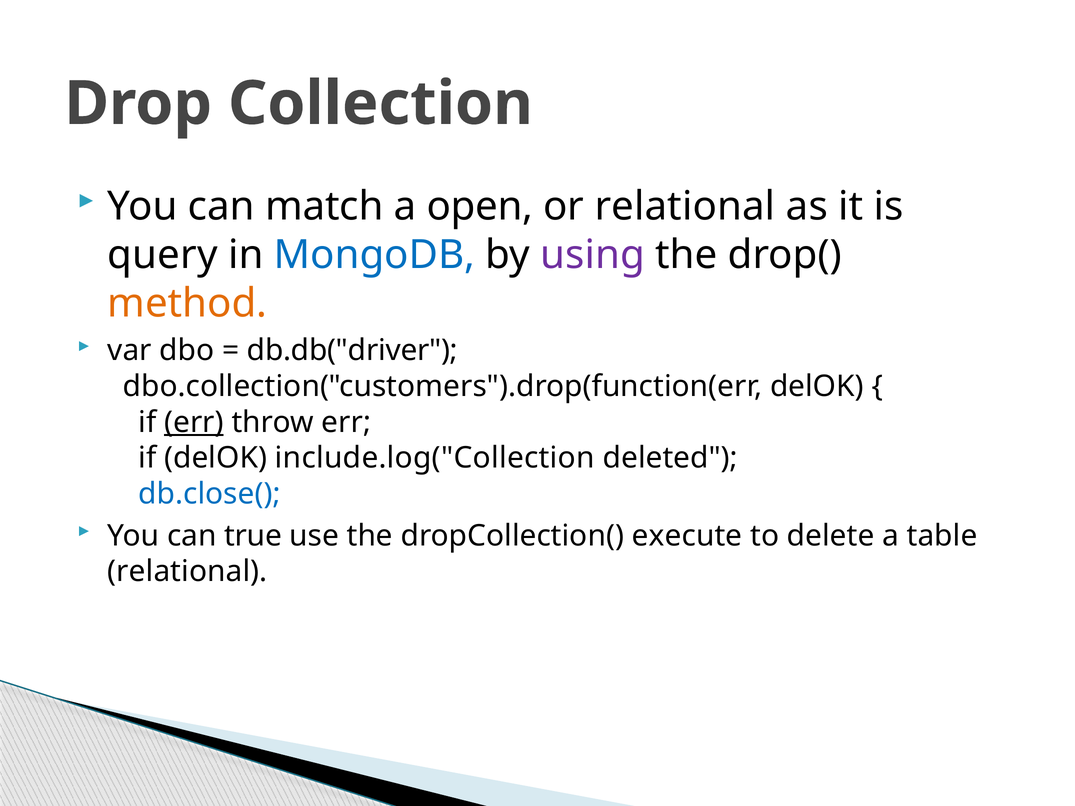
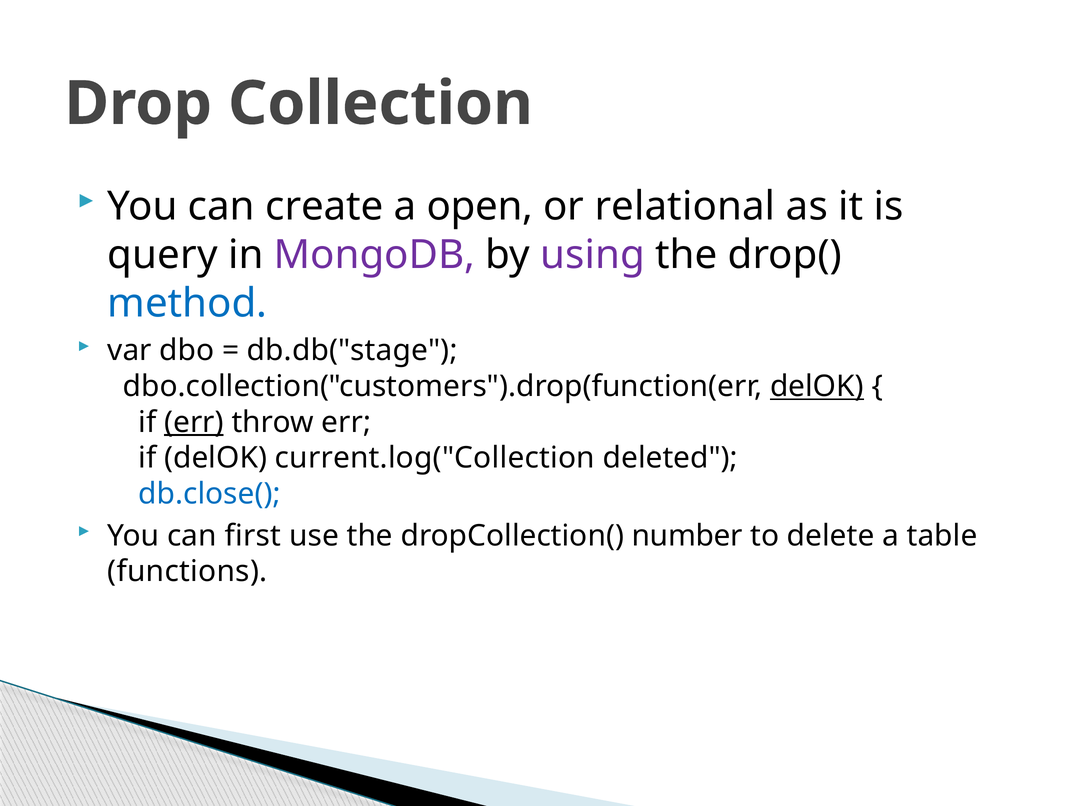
match: match -> create
MongoDB colour: blue -> purple
method colour: orange -> blue
db.db("driver: db.db("driver -> db.db("stage
delOK at (817, 387) underline: none -> present
include.log("Collection: include.log("Collection -> current.log("Collection
true: true -> first
execute: execute -> number
relational at (187, 572): relational -> functions
